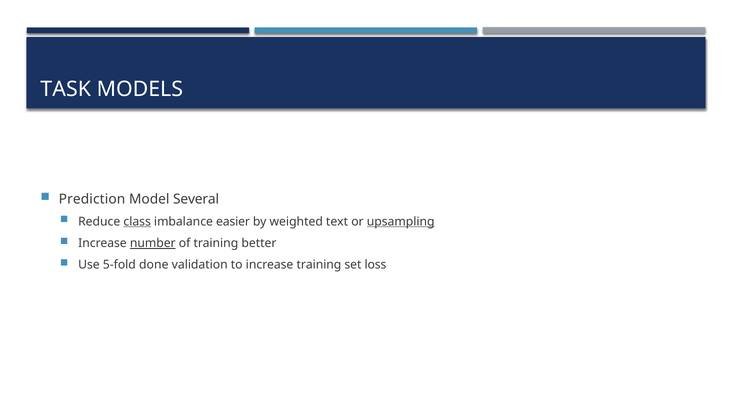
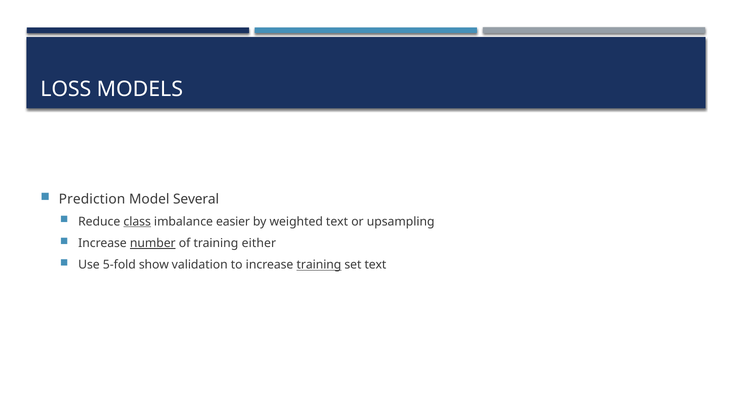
TASK: TASK -> LOSS
upsampling underline: present -> none
better: better -> either
done: done -> show
training at (319, 265) underline: none -> present
set loss: loss -> text
